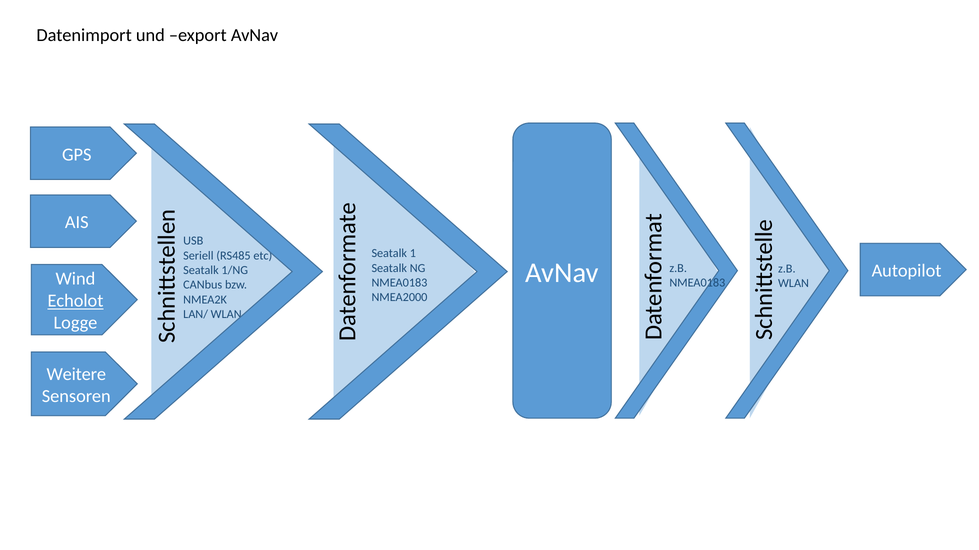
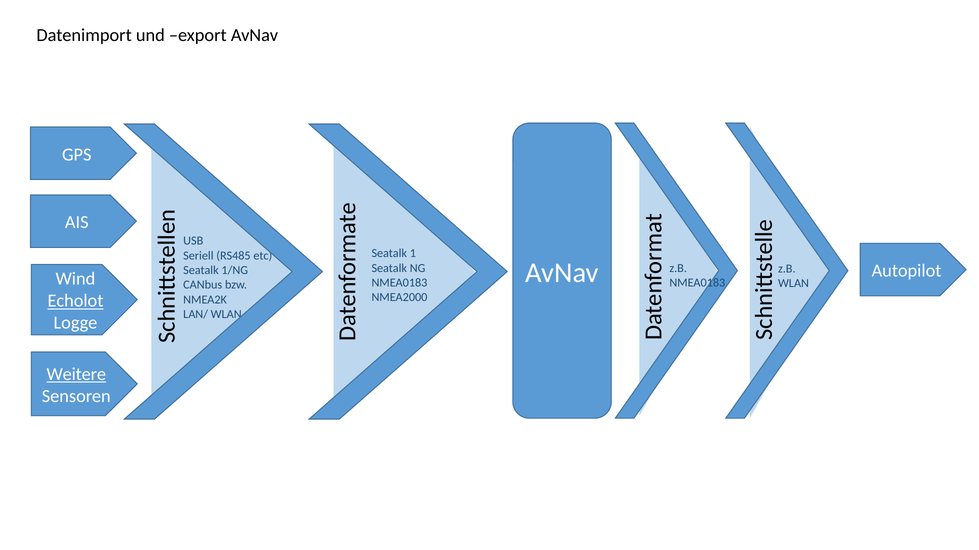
Weitere underline: none -> present
